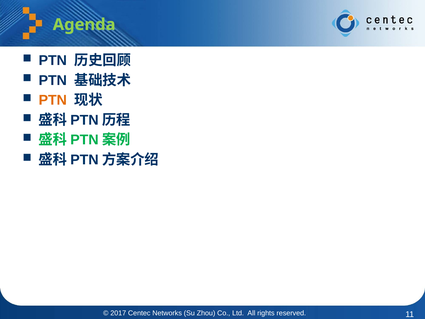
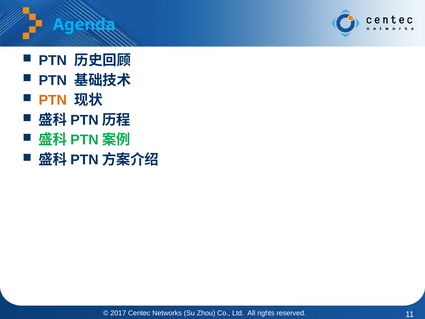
Agenda colour: light green -> light blue
